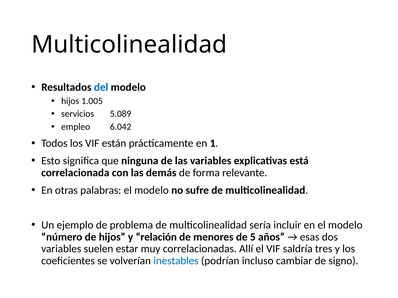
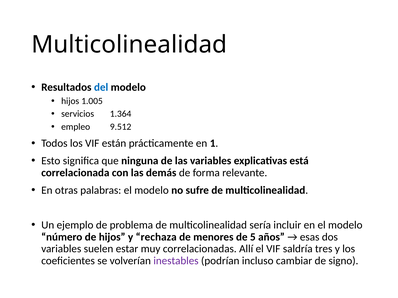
5.089: 5.089 -> 1.364
6.042: 6.042 -> 9.512
relación: relación -> rechaza
inestables colour: blue -> purple
